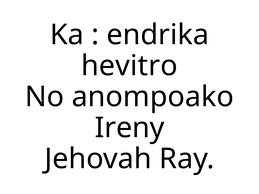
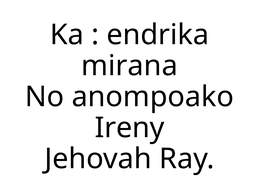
hevitro: hevitro -> mirana
